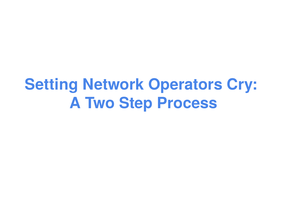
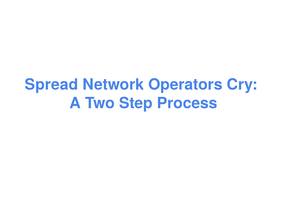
Setting: Setting -> Spread
